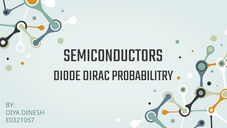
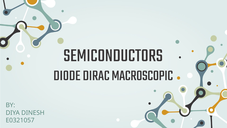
PROBABILITRY: PROBABILITRY -> MACROSCOPIC
